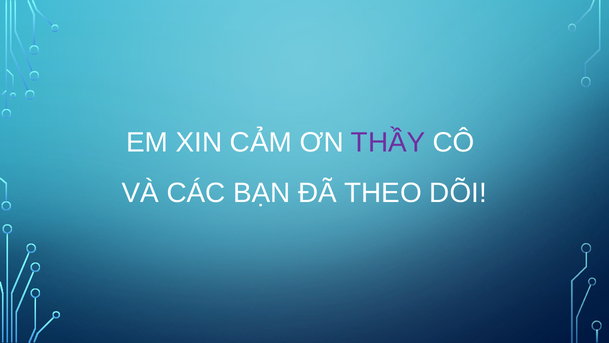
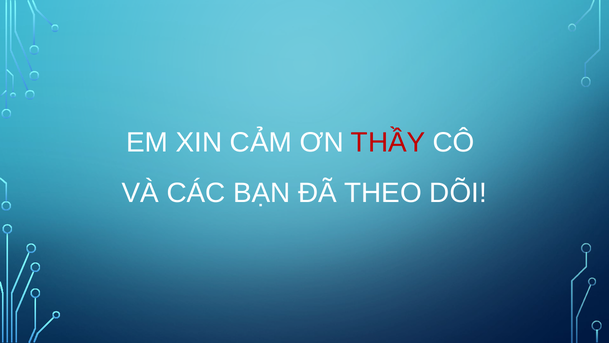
THẦY colour: purple -> red
